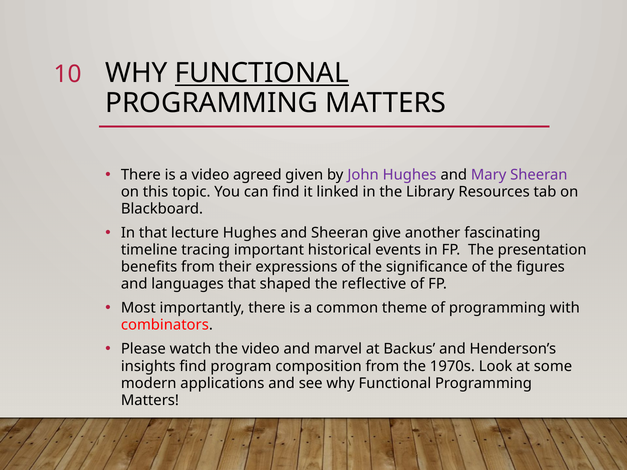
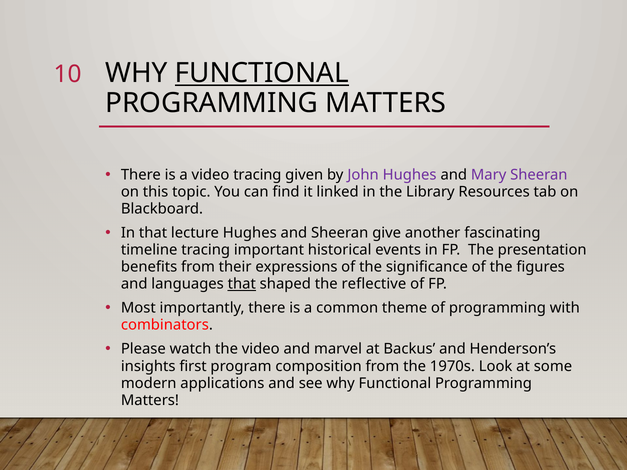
video agreed: agreed -> tracing
that at (242, 284) underline: none -> present
insights find: find -> first
